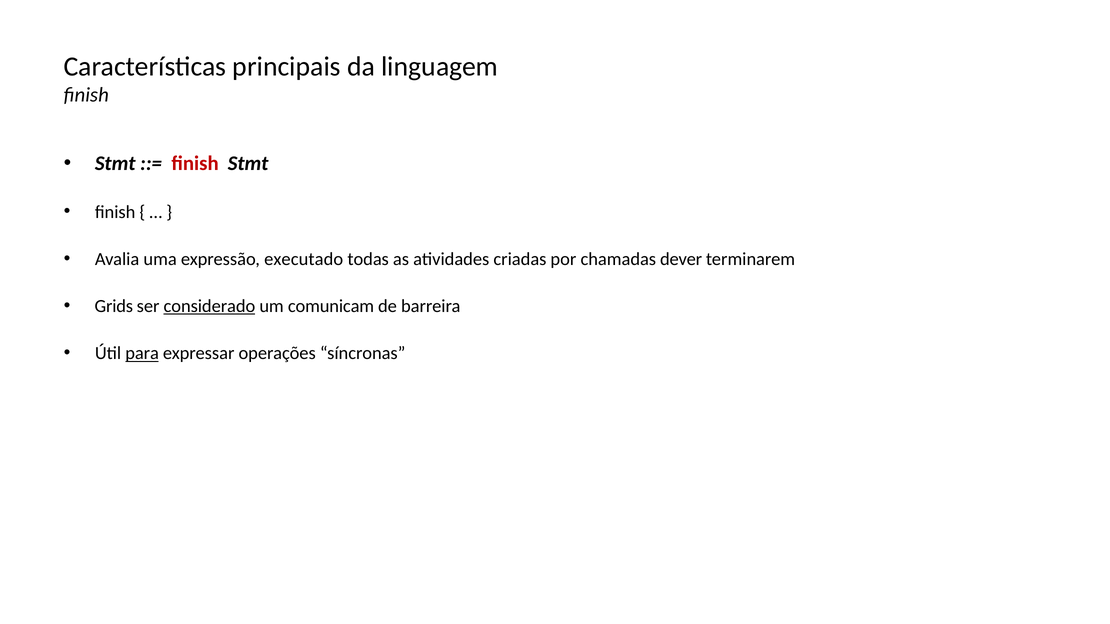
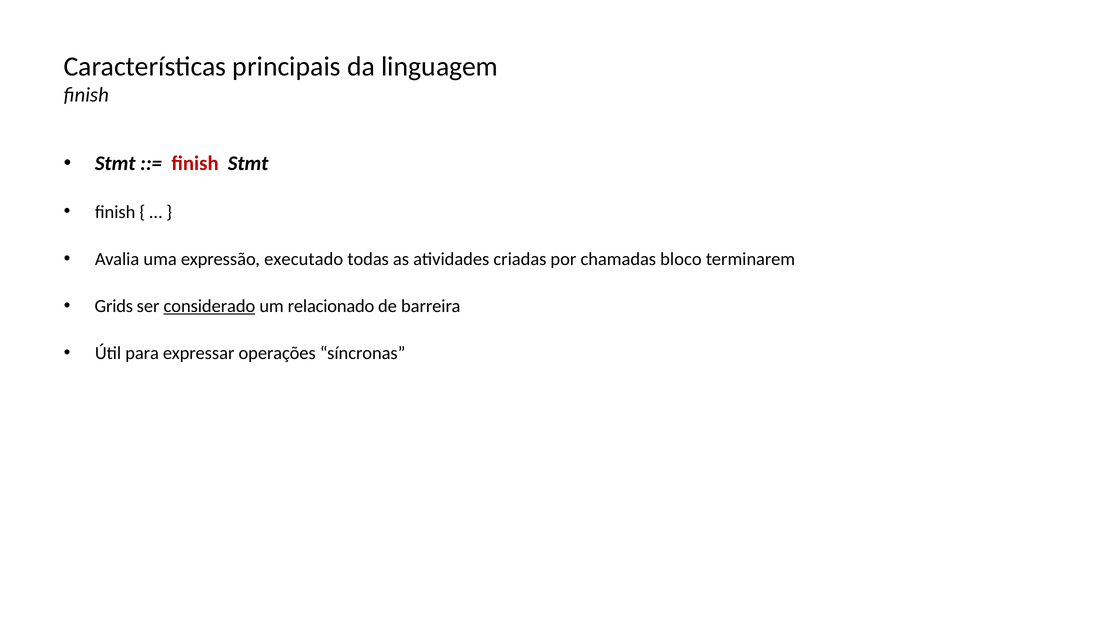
dever: dever -> bloco
comunicam: comunicam -> relacionado
para underline: present -> none
